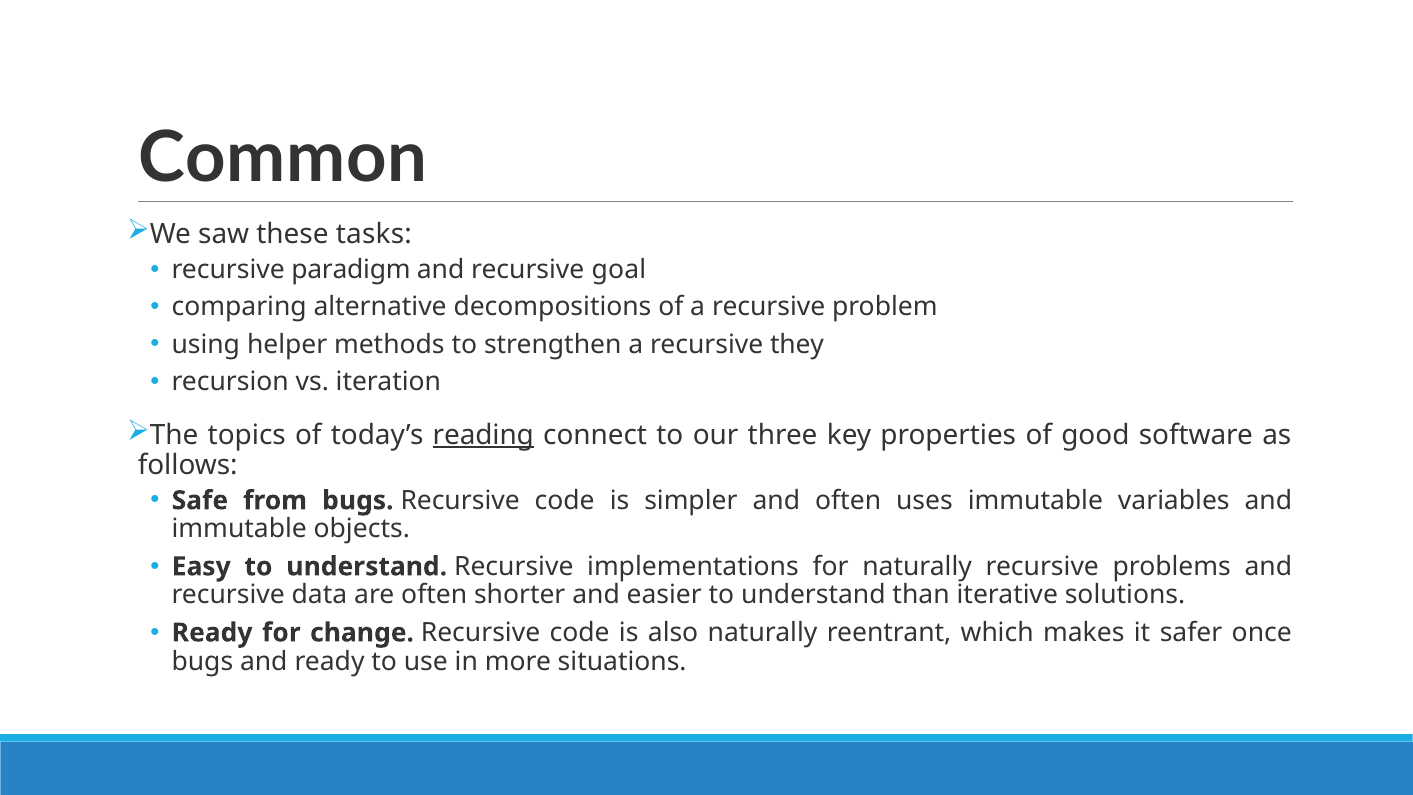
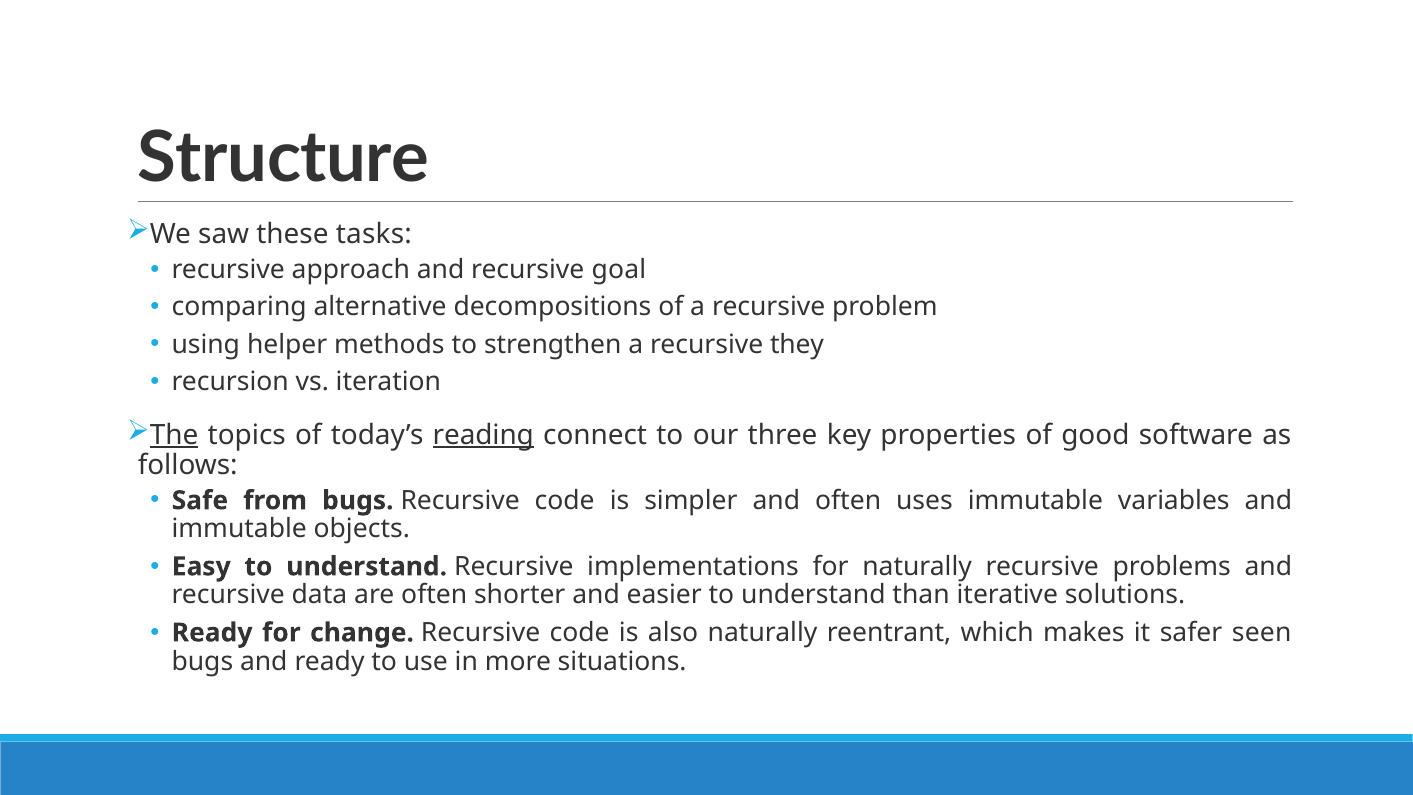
Common: Common -> Structure
paradigm: paradigm -> approach
The underline: none -> present
once: once -> seen
